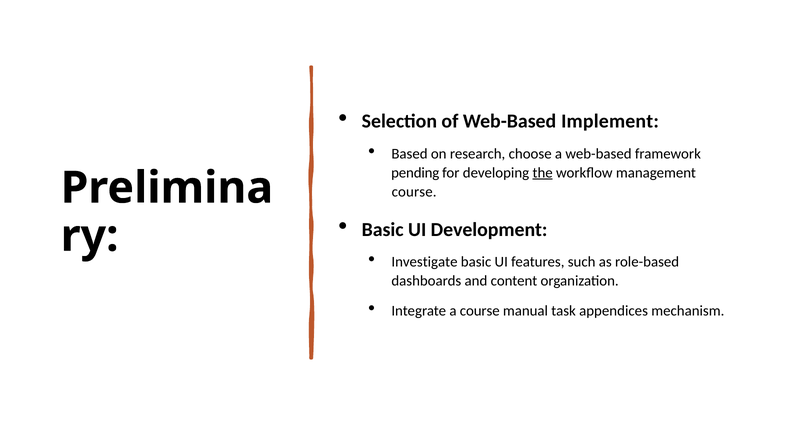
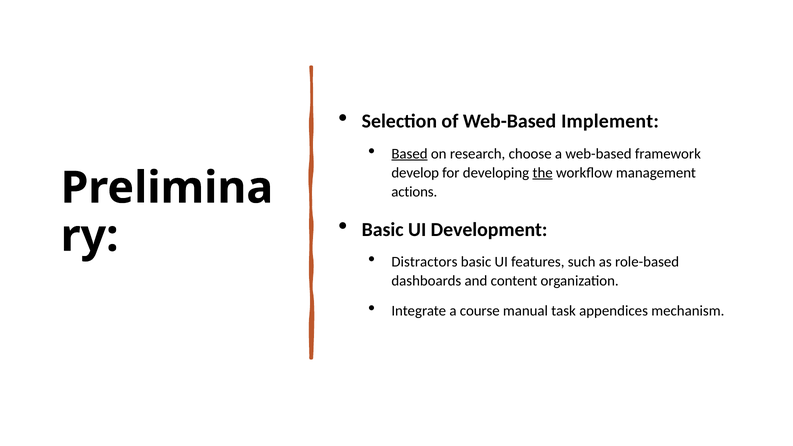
Based underline: none -> present
pending: pending -> develop
course at (414, 192): course -> actions
Investigate: Investigate -> Distractors
